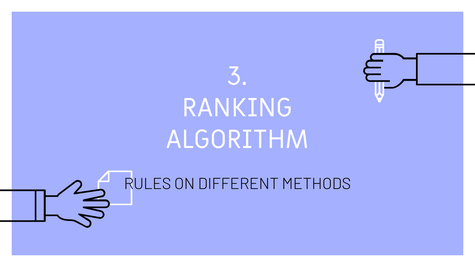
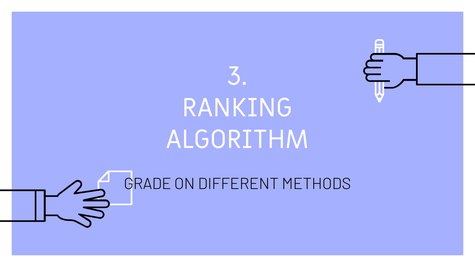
RULES: RULES -> GRADE
